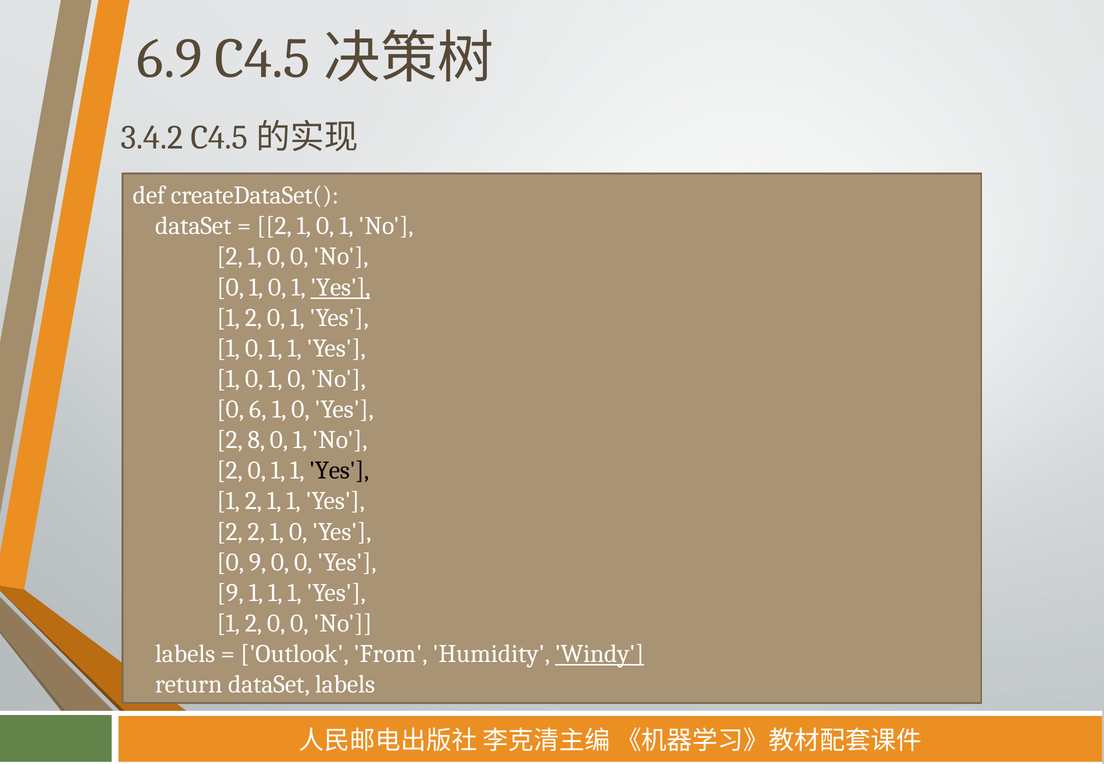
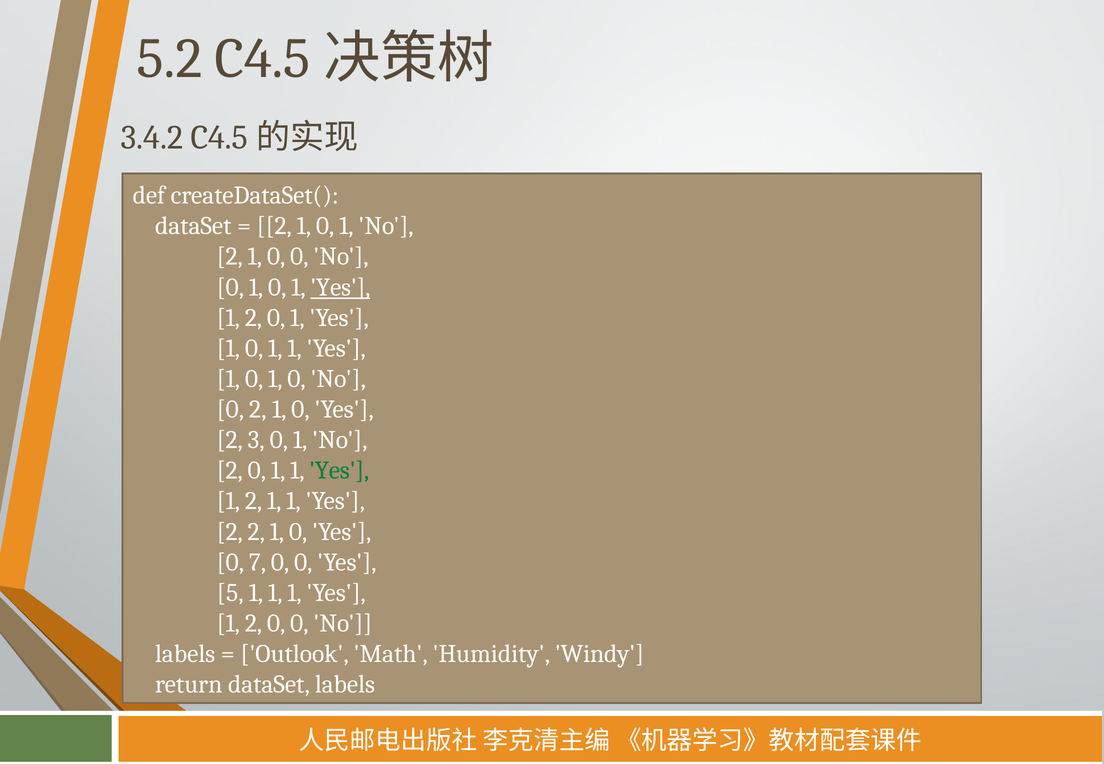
6.9: 6.9 -> 5.2
0 6: 6 -> 2
8: 8 -> 3
Yes at (339, 471) colour: black -> green
0 9: 9 -> 7
9 at (230, 593): 9 -> 5
From: From -> Math
Windy underline: present -> none
